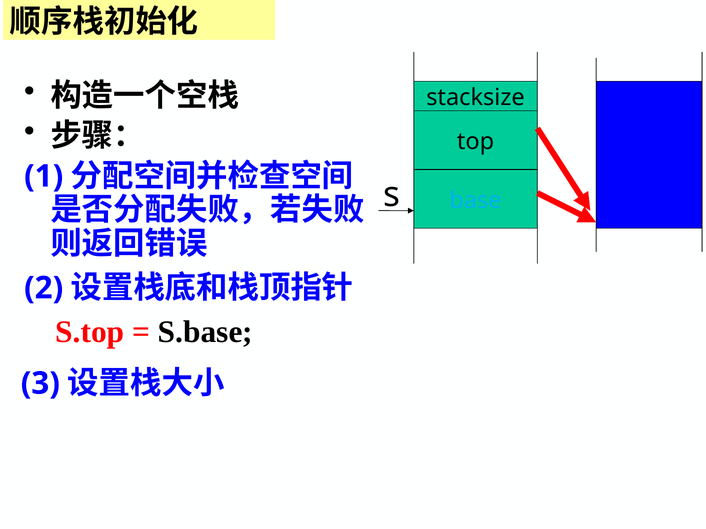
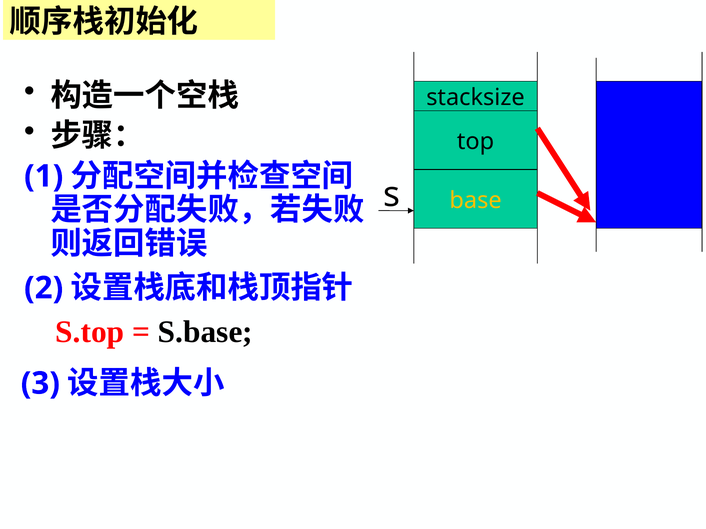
base colour: light blue -> yellow
